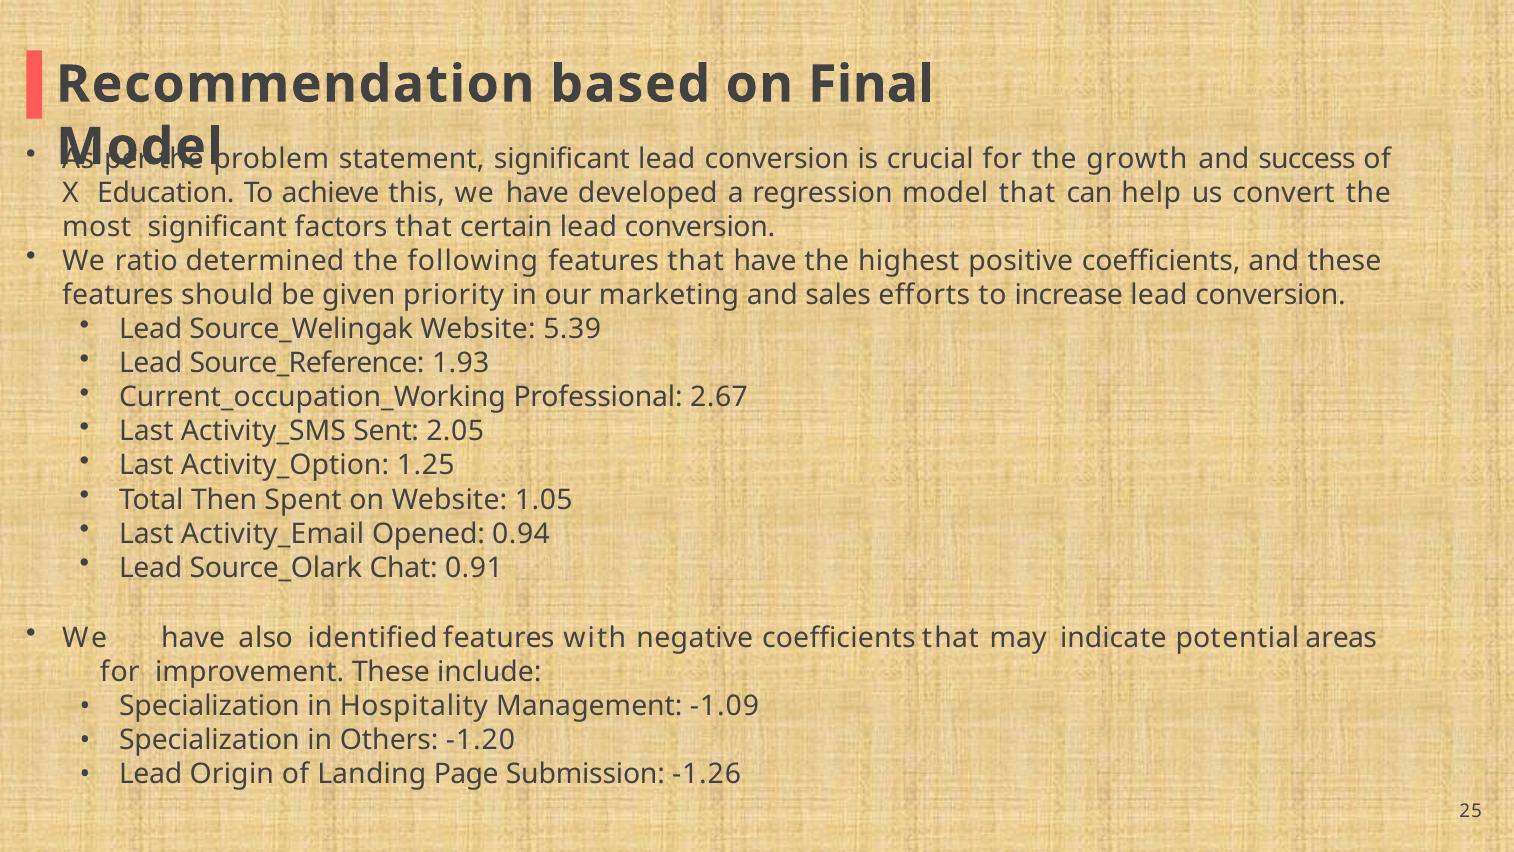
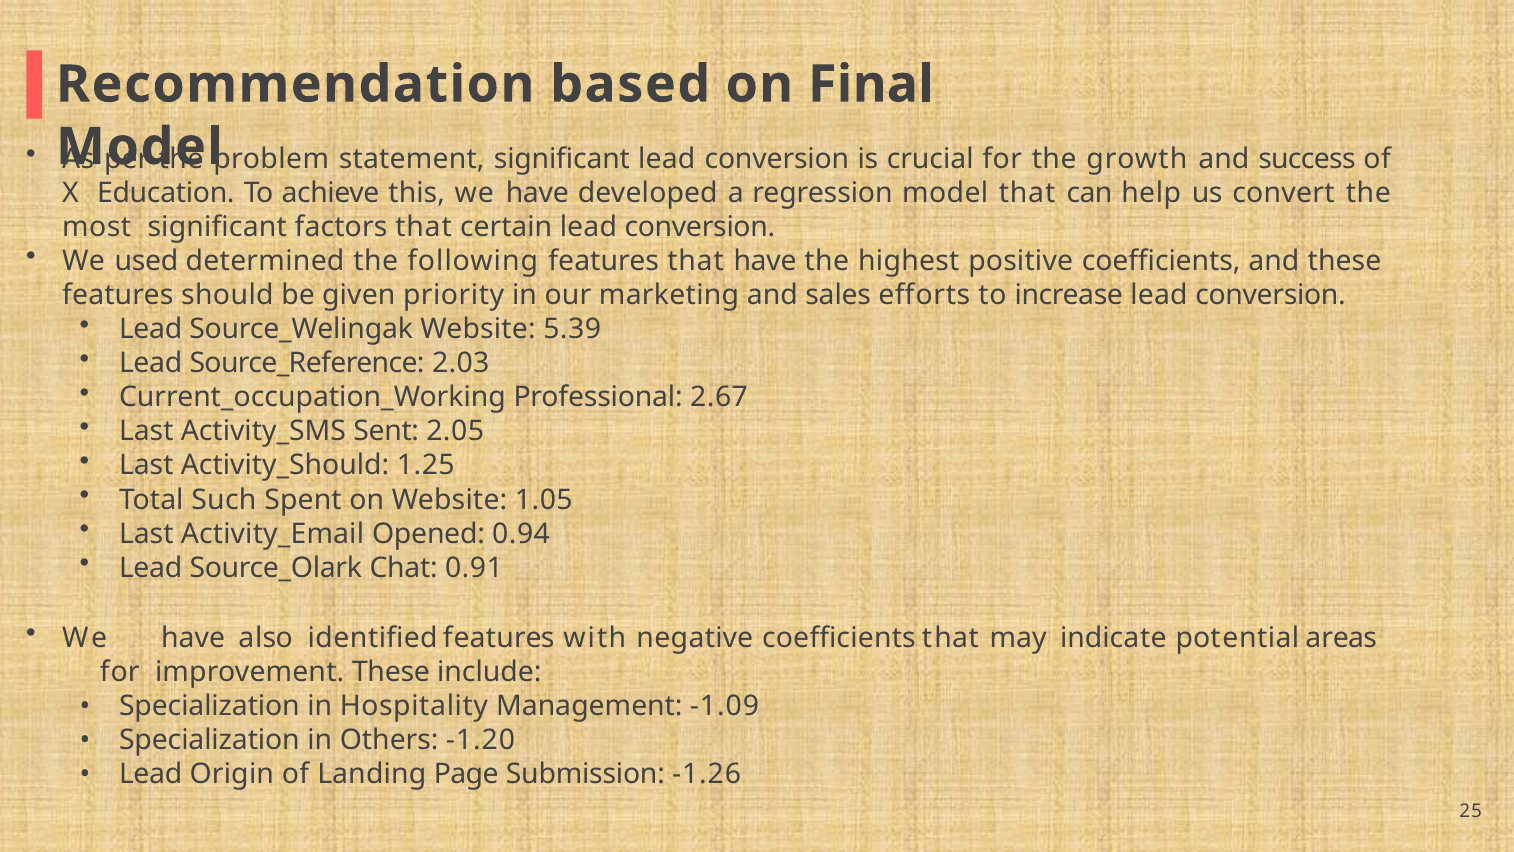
ratio: ratio -> used
1.93: 1.93 -> 2.03
Activity_Option: Activity_Option -> Activity_Should
Then: Then -> Such
